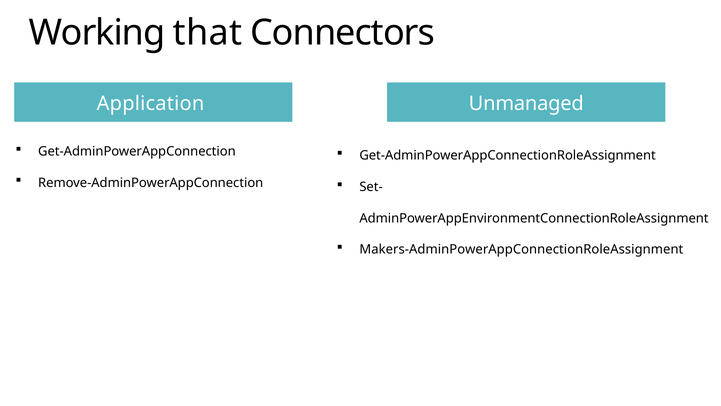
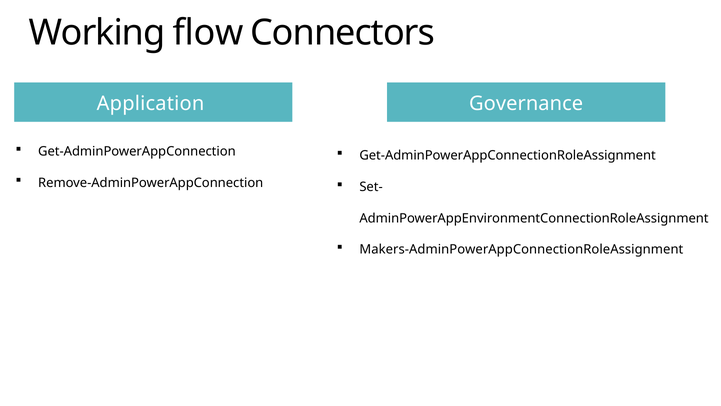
that: that -> flow
Unmanaged: Unmanaged -> Governance
